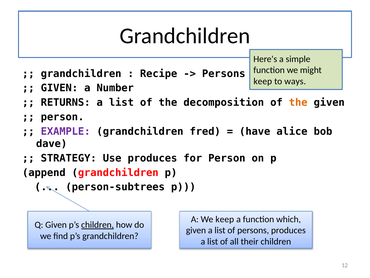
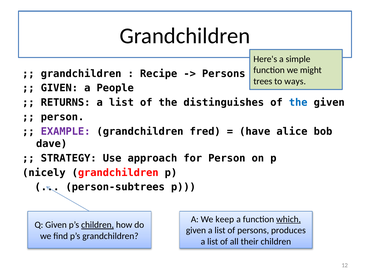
keep at (263, 81): keep -> trees
Number: Number -> People
decomposition: decomposition -> distinguishes
the at (298, 102) colour: orange -> blue
Use produces: produces -> approach
append: append -> nicely
which underline: none -> present
